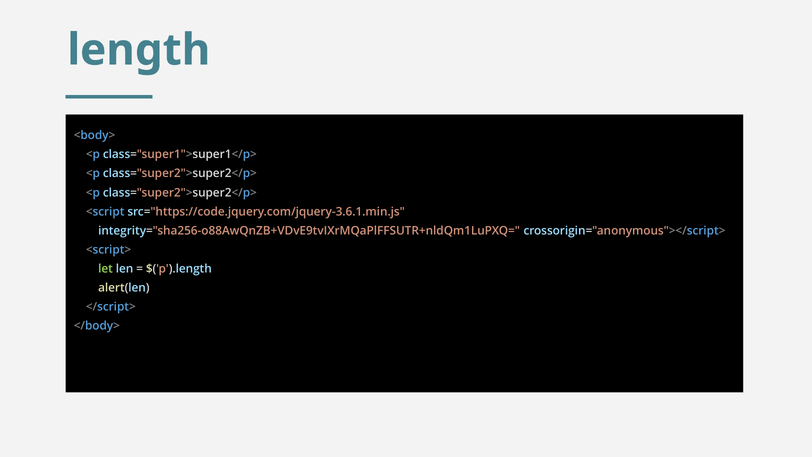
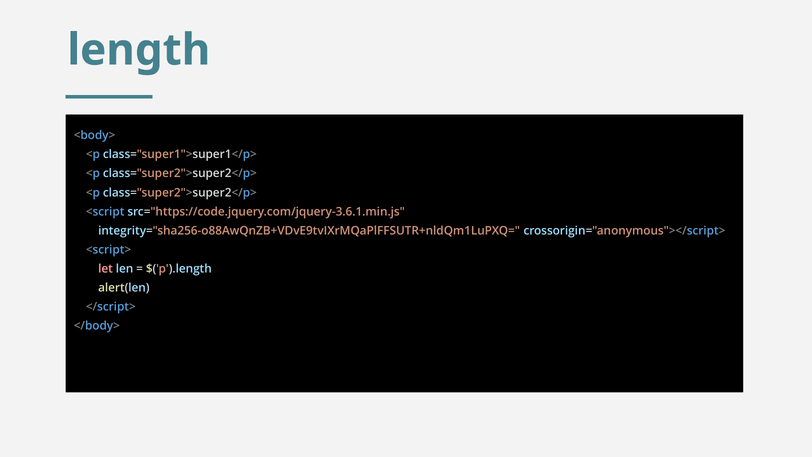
let colour: light green -> pink
